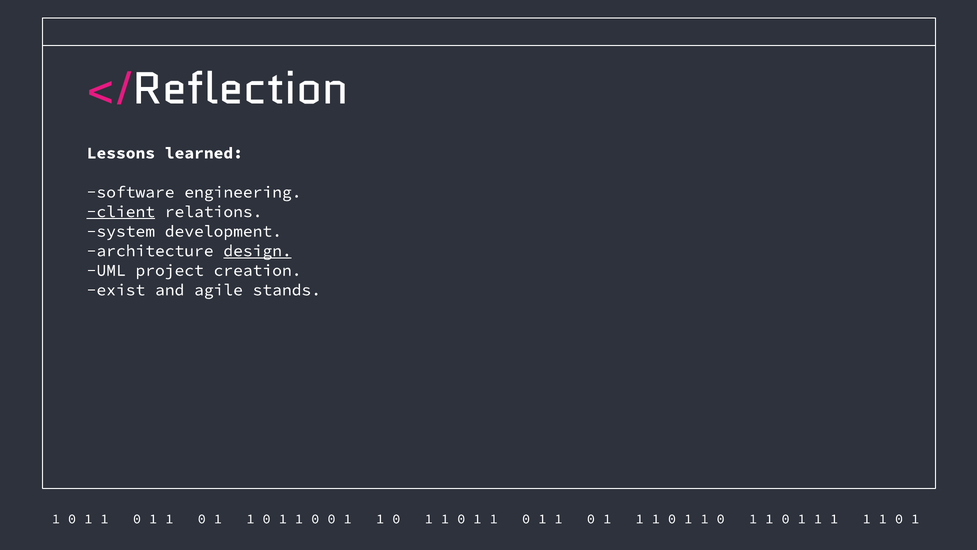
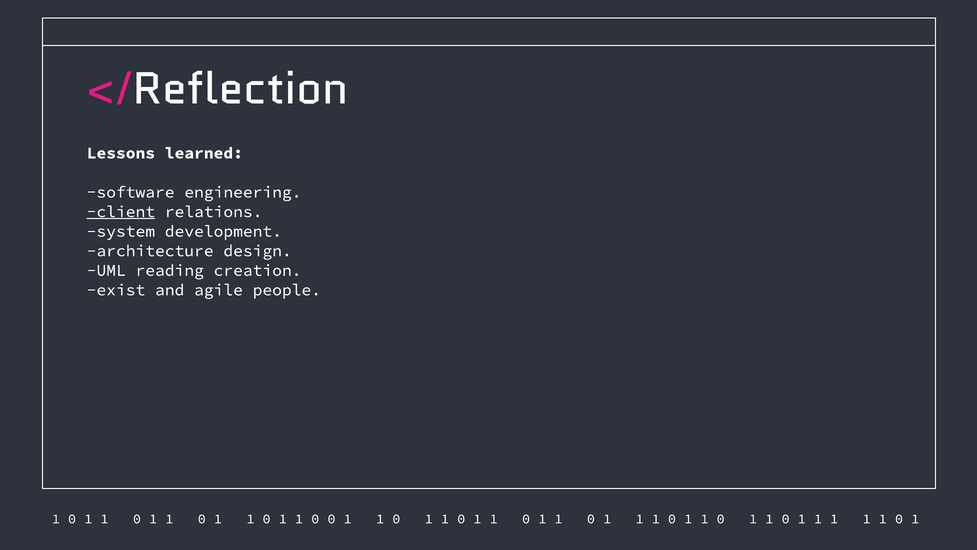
design underline: present -> none
project: project -> reading
stands: stands -> people
